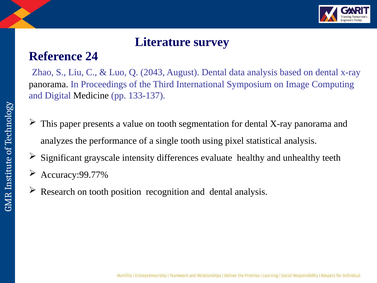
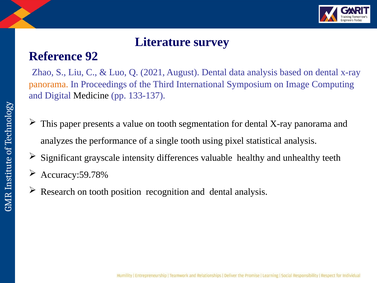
24: 24 -> 92
2043: 2043 -> 2021
panorama at (49, 84) colour: black -> orange
evaluate: evaluate -> valuable
Accuracy:99.77%: Accuracy:99.77% -> Accuracy:59.78%
